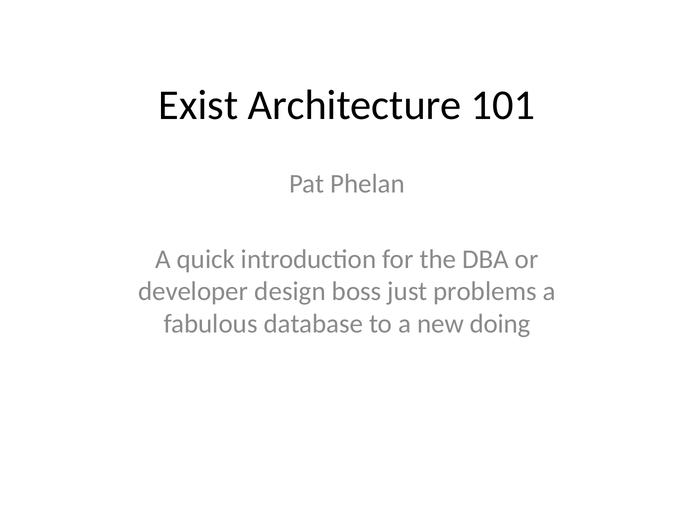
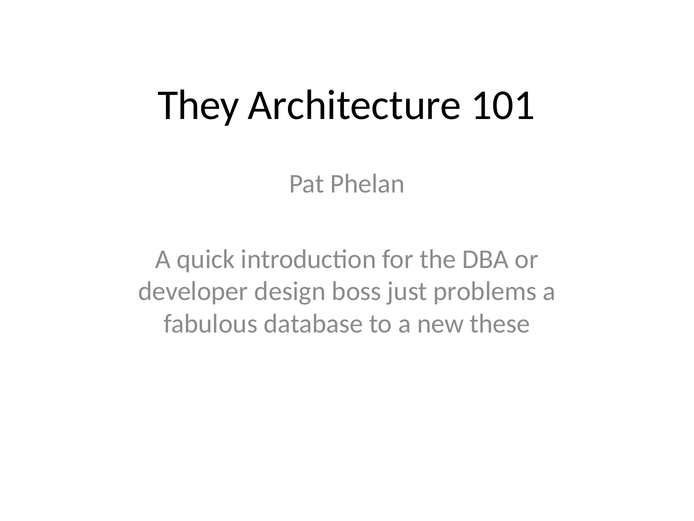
Exist: Exist -> They
doing: doing -> these
